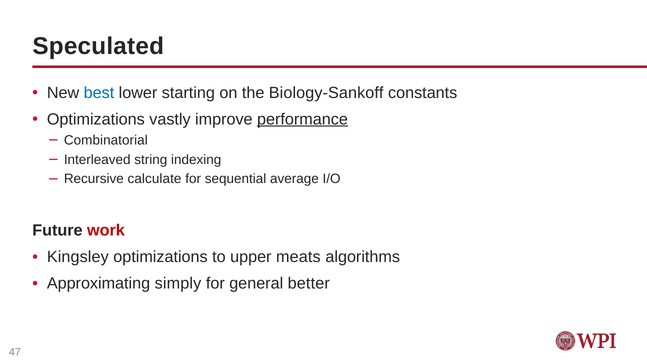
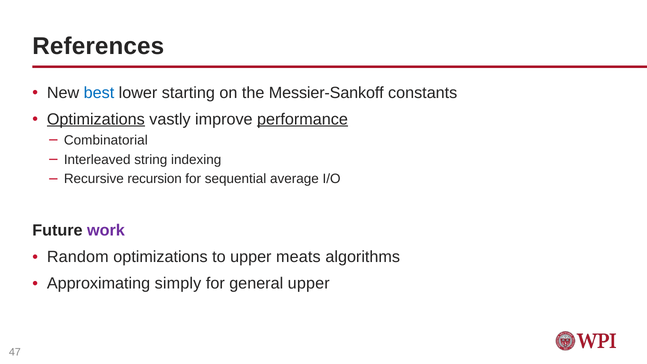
Speculated: Speculated -> References
Biology-Sankoff: Biology-Sankoff -> Messier-Sankoff
Optimizations at (96, 119) underline: none -> present
calculate: calculate -> recursion
work colour: red -> purple
Kingsley: Kingsley -> Random
general better: better -> upper
